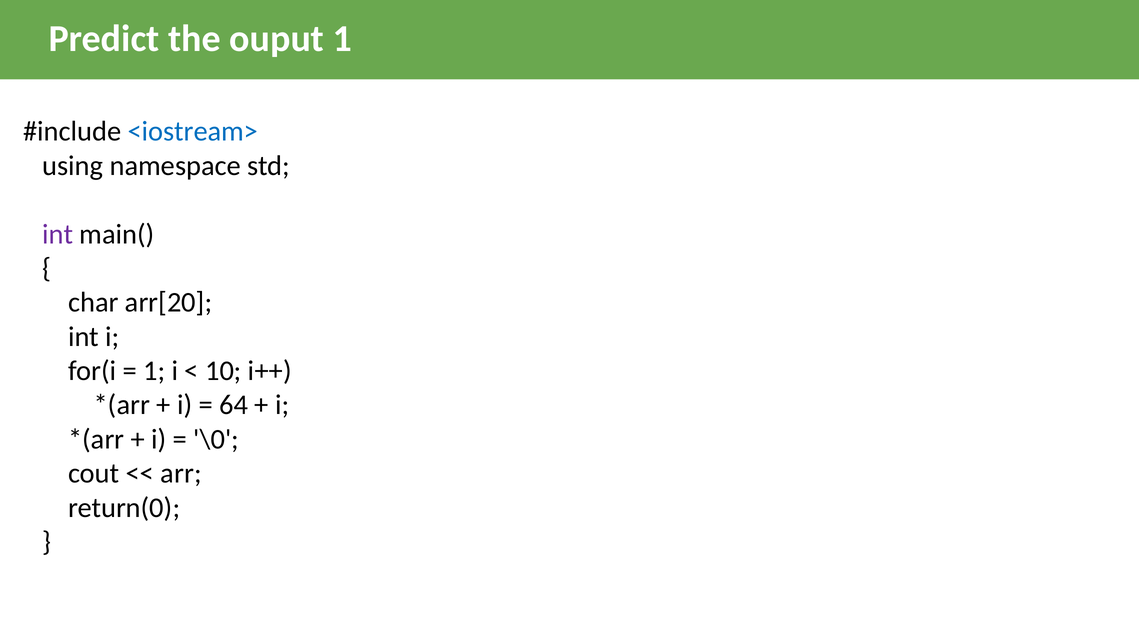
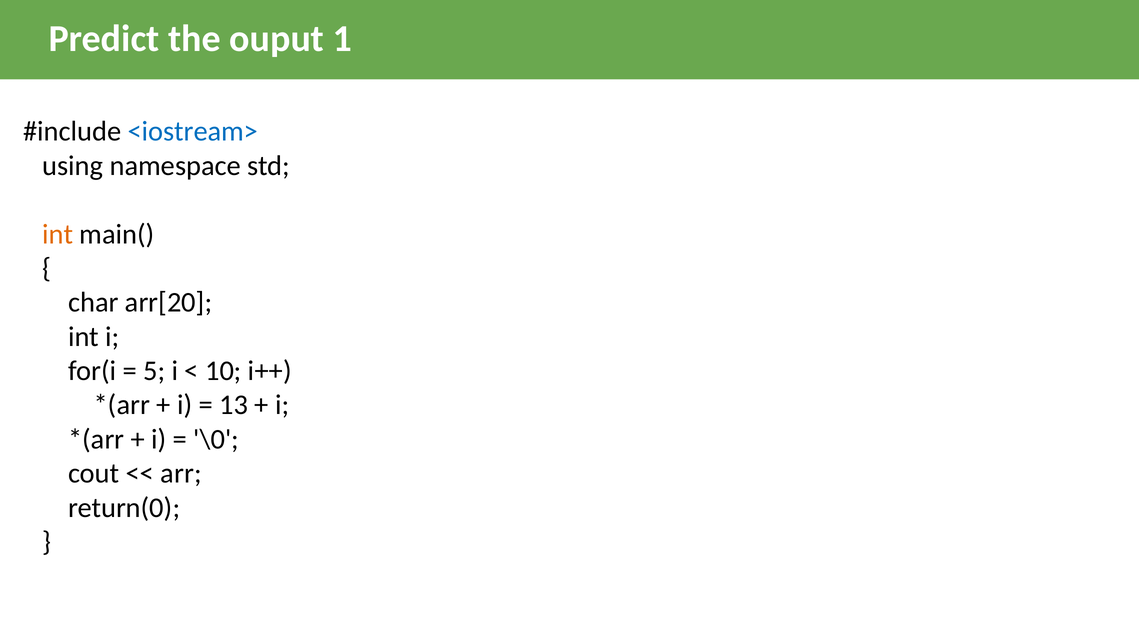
int at (58, 234) colour: purple -> orange
1 at (154, 371): 1 -> 5
64: 64 -> 13
